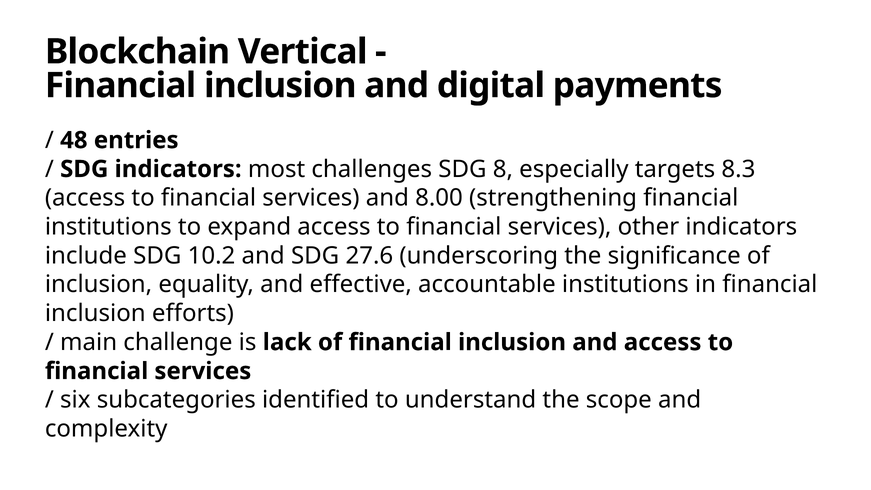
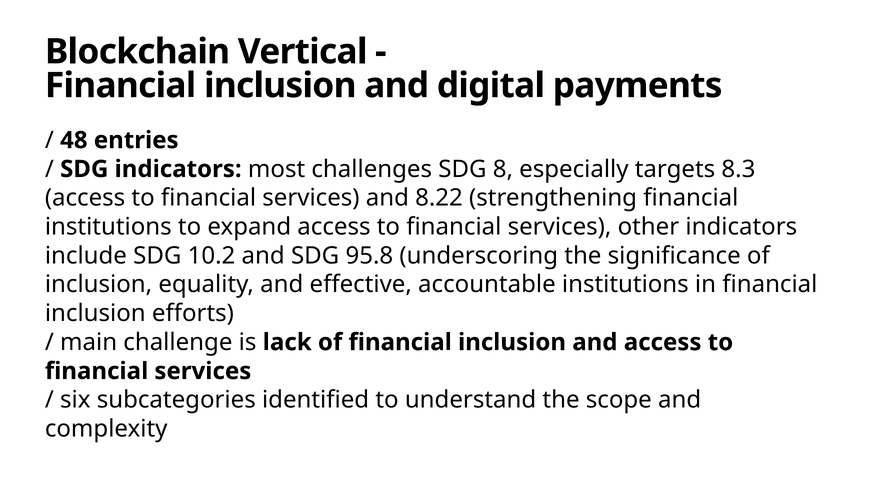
8.00: 8.00 -> 8.22
27.6: 27.6 -> 95.8
